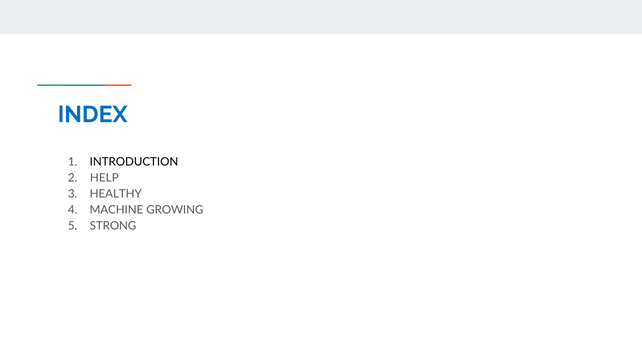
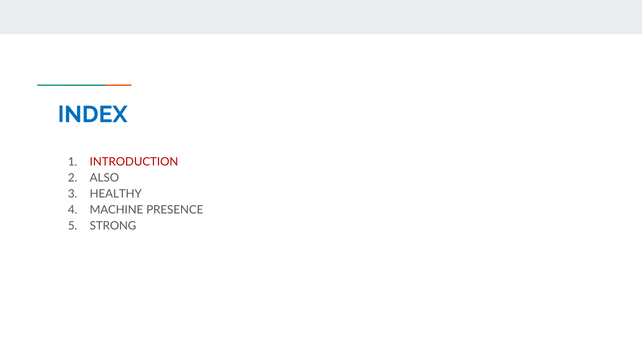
INTRODUCTION colour: black -> red
HELP: HELP -> ALSO
GROWING: GROWING -> PRESENCE
